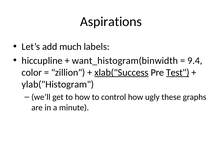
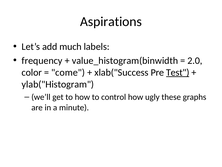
hiccupline: hiccupline -> frequency
want_histogram(binwidth: want_histogram(binwidth -> value_histogram(binwidth
9.4: 9.4 -> 2.0
zillion: zillion -> come
xlab("Success underline: present -> none
